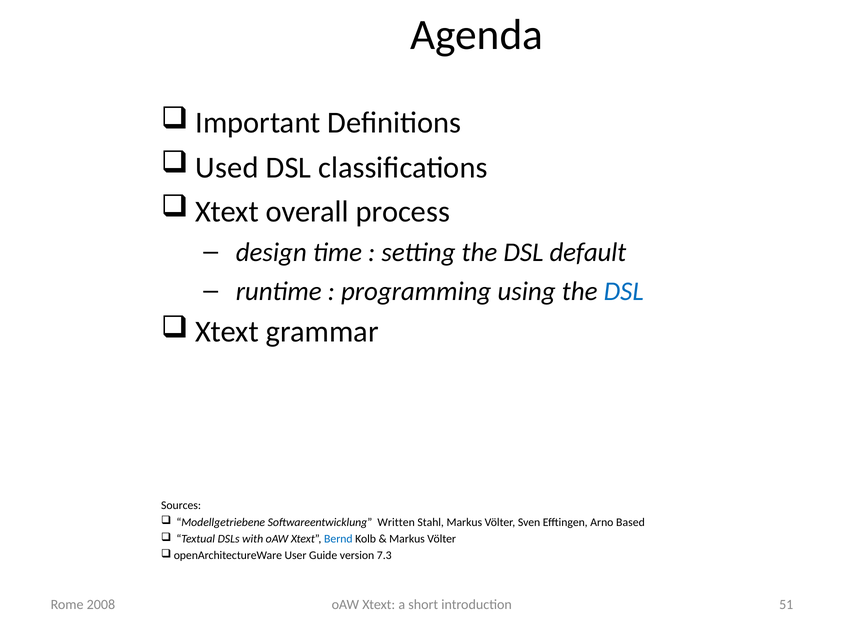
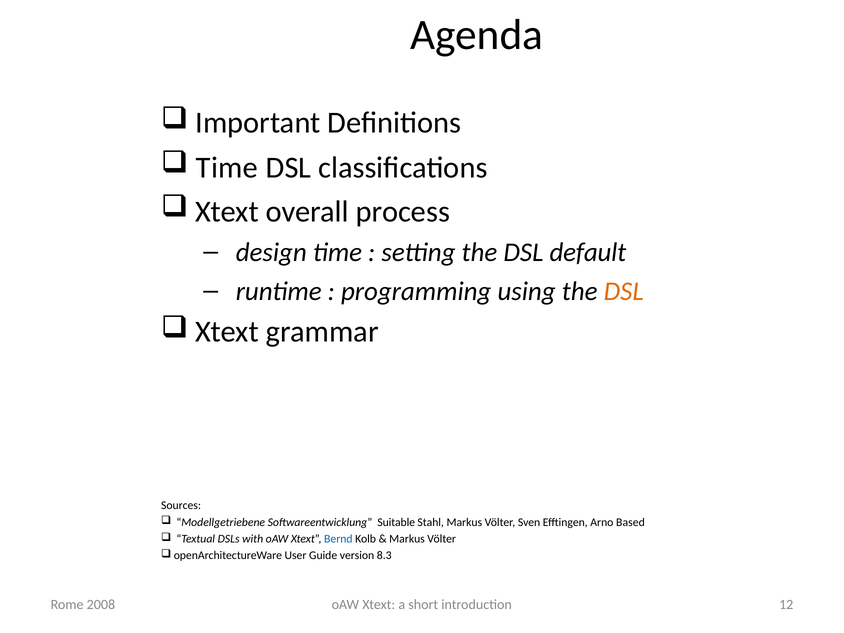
Used at (227, 168): Used -> Time
DSL at (624, 291) colour: blue -> orange
Written: Written -> Suitable
7.3: 7.3 -> 8.3
51: 51 -> 12
